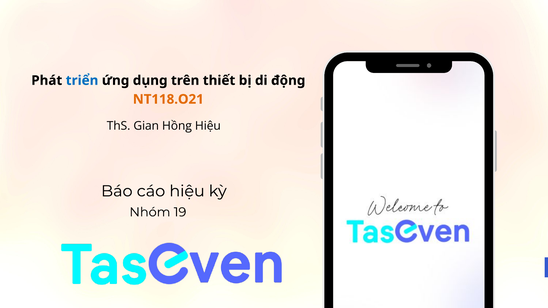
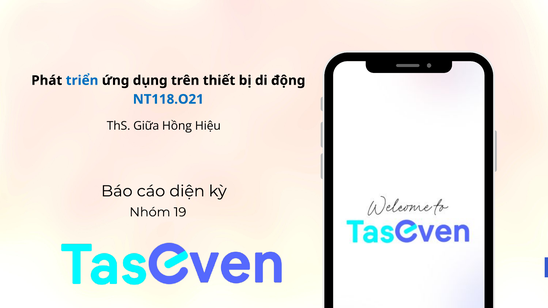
NT118.O21 colour: orange -> blue
Gian: Gian -> Giữa
cáo hiệu: hiệu -> diện
